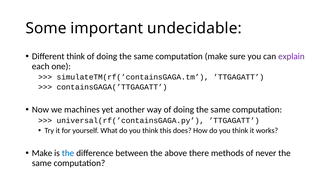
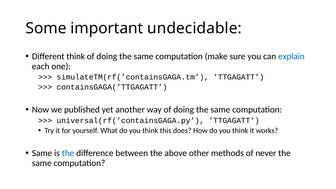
explain colour: purple -> blue
machines: machines -> published
Make at (42, 153): Make -> Same
there: there -> other
